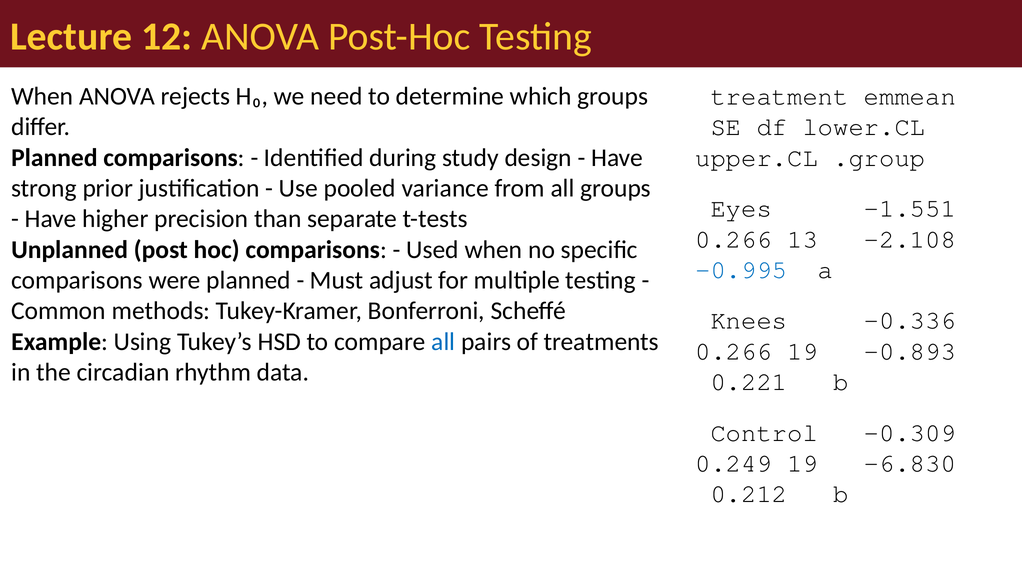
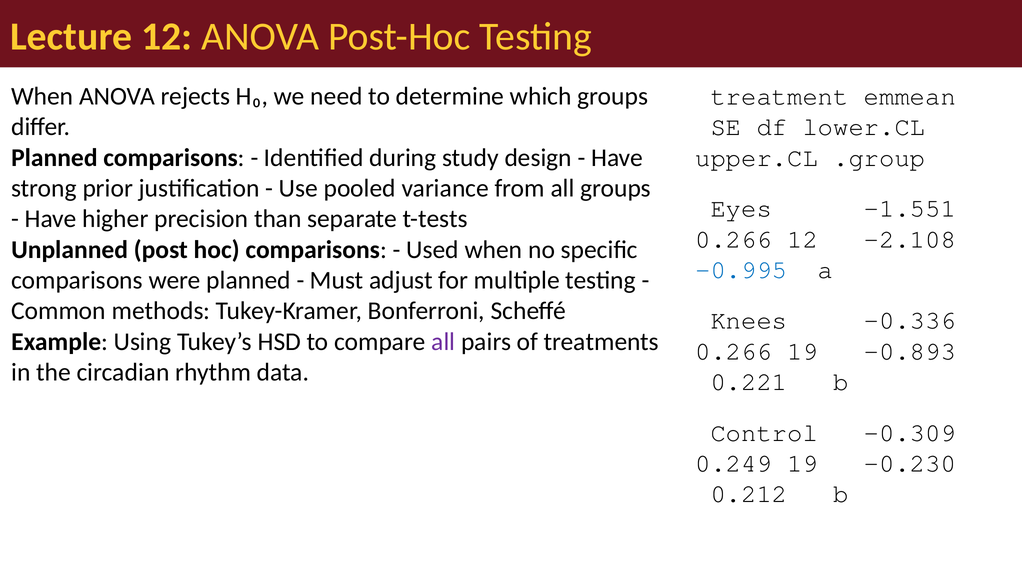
0.266 13: 13 -> 12
all at (443, 342) colour: blue -> purple
-6.830: -6.830 -> -0.230
